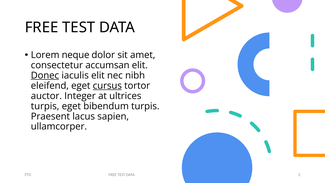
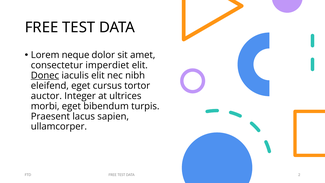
accumsan: accumsan -> imperdiet
cursus underline: present -> none
turpis at (45, 106): turpis -> morbi
